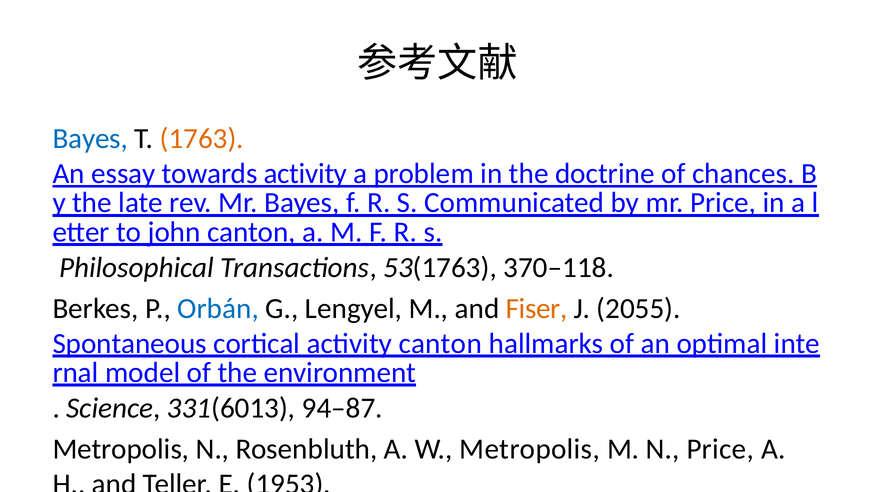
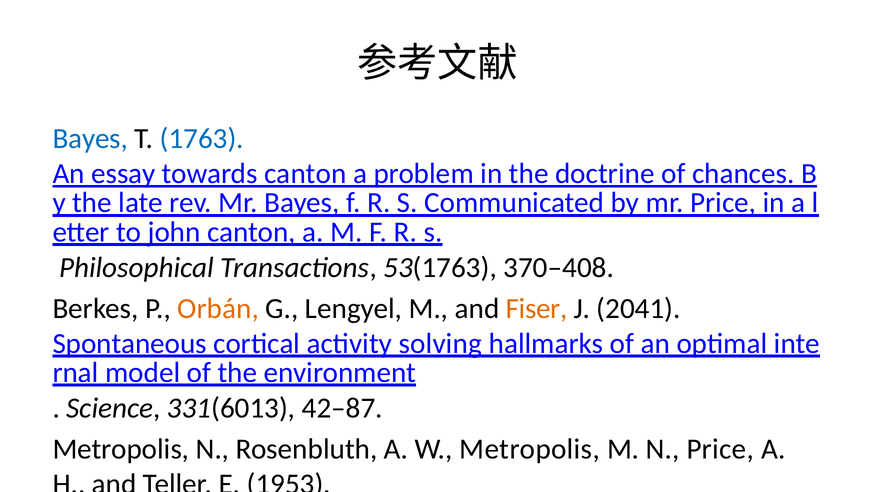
1763 colour: orange -> blue
towards activity: activity -> canton
370–118: 370–118 -> 370–408
Orbán colour: blue -> orange
2055: 2055 -> 2041
activity canton: canton -> solving
94–87: 94–87 -> 42–87
